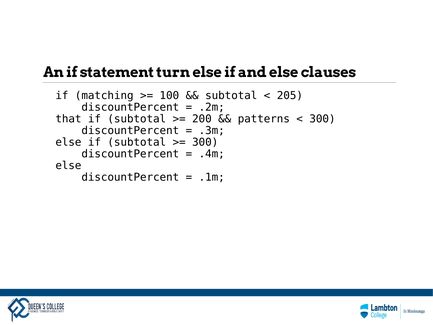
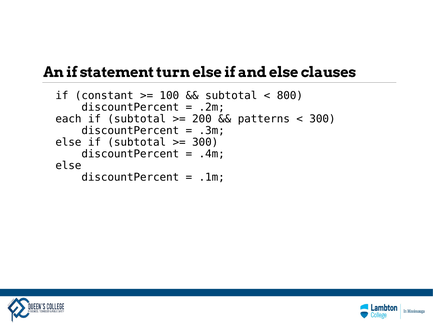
matching: matching -> constant
205: 205 -> 800
that: that -> each
